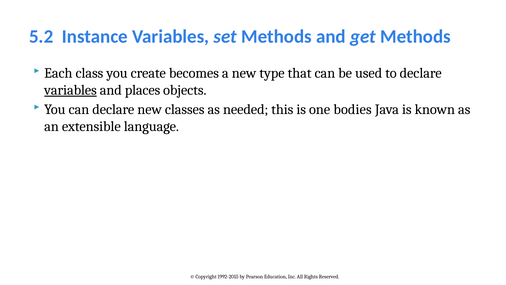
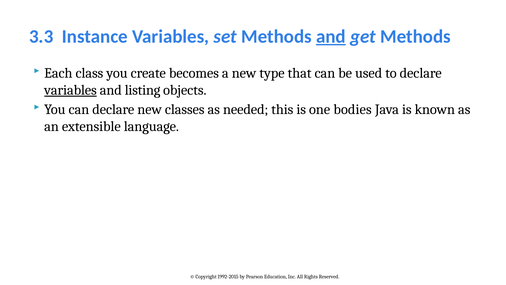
5.2: 5.2 -> 3.3
and at (331, 36) underline: none -> present
places: places -> listing
